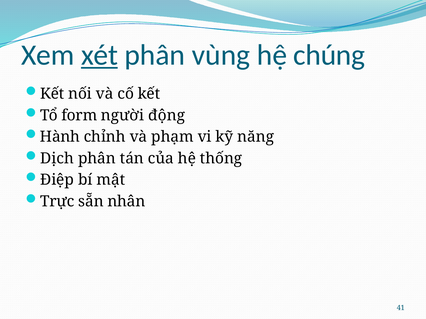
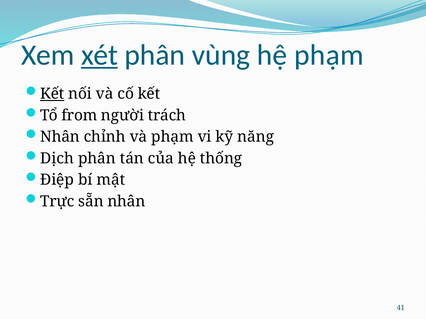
hệ chúng: chúng -> phạm
Kết at (52, 94) underline: none -> present
form: form -> from
động: động -> trách
Hành at (60, 137): Hành -> Nhân
